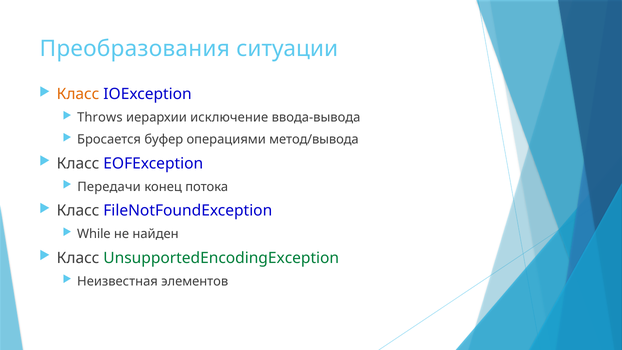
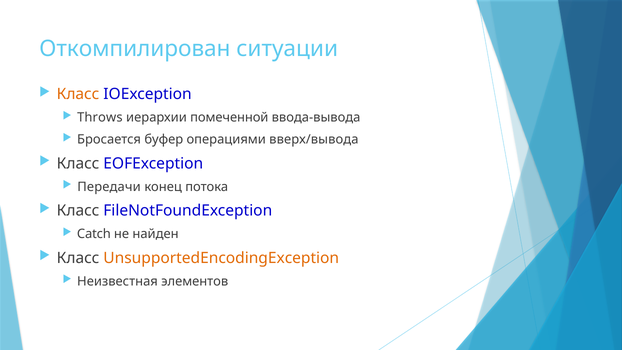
Преобразования: Преобразования -> Откомпилирован
исключение: исключение -> помеченной
метод/вывода: метод/вывода -> вверх/вывода
While: While -> Catch
UnsupportedEncodingException colour: green -> orange
